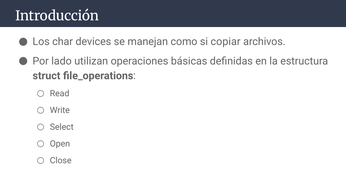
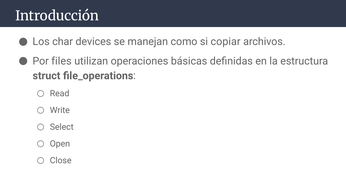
lado: lado -> files
